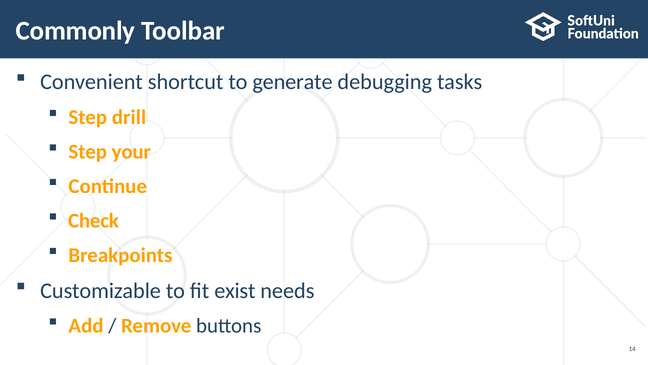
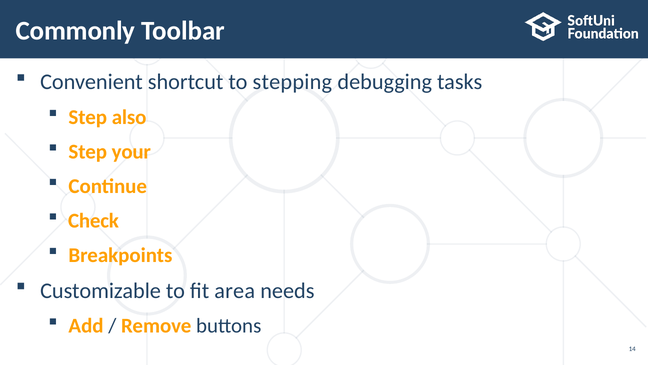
generate: generate -> stepping
drill: drill -> also
exist: exist -> area
